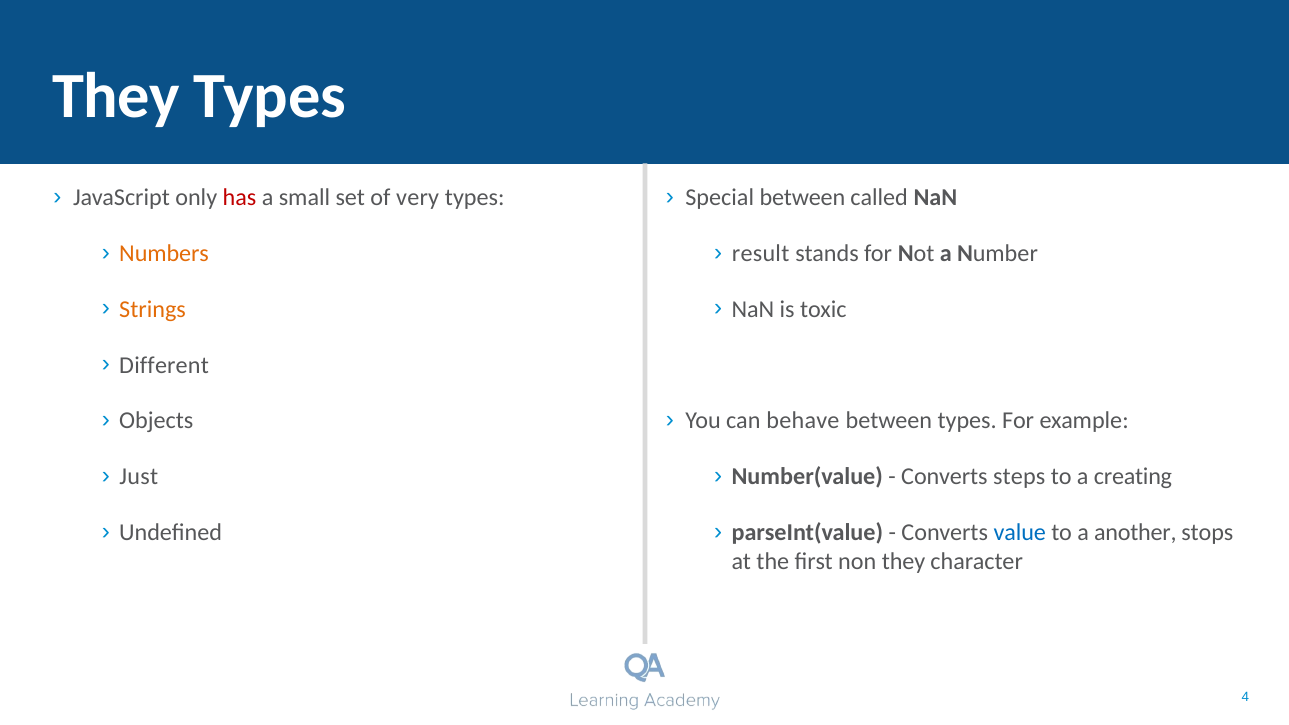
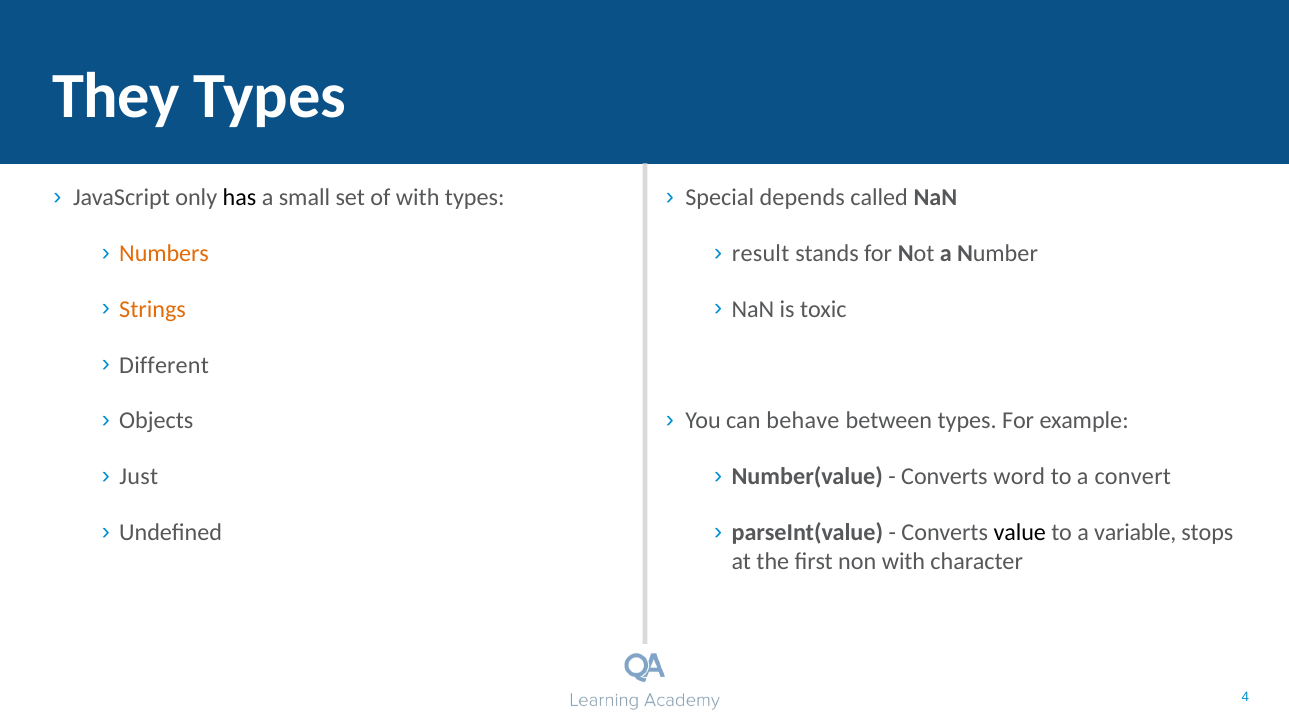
has colour: red -> black
of very: very -> with
Special between: between -> depends
steps: steps -> word
creating: creating -> convert
value colour: blue -> black
another: another -> variable
non they: they -> with
